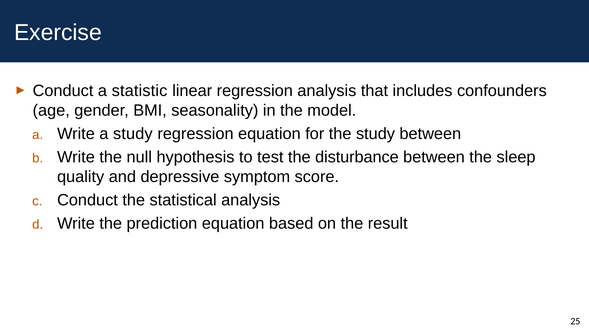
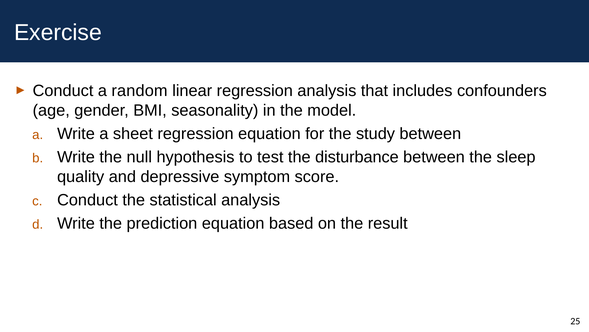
statistic: statistic -> random
a study: study -> sheet
